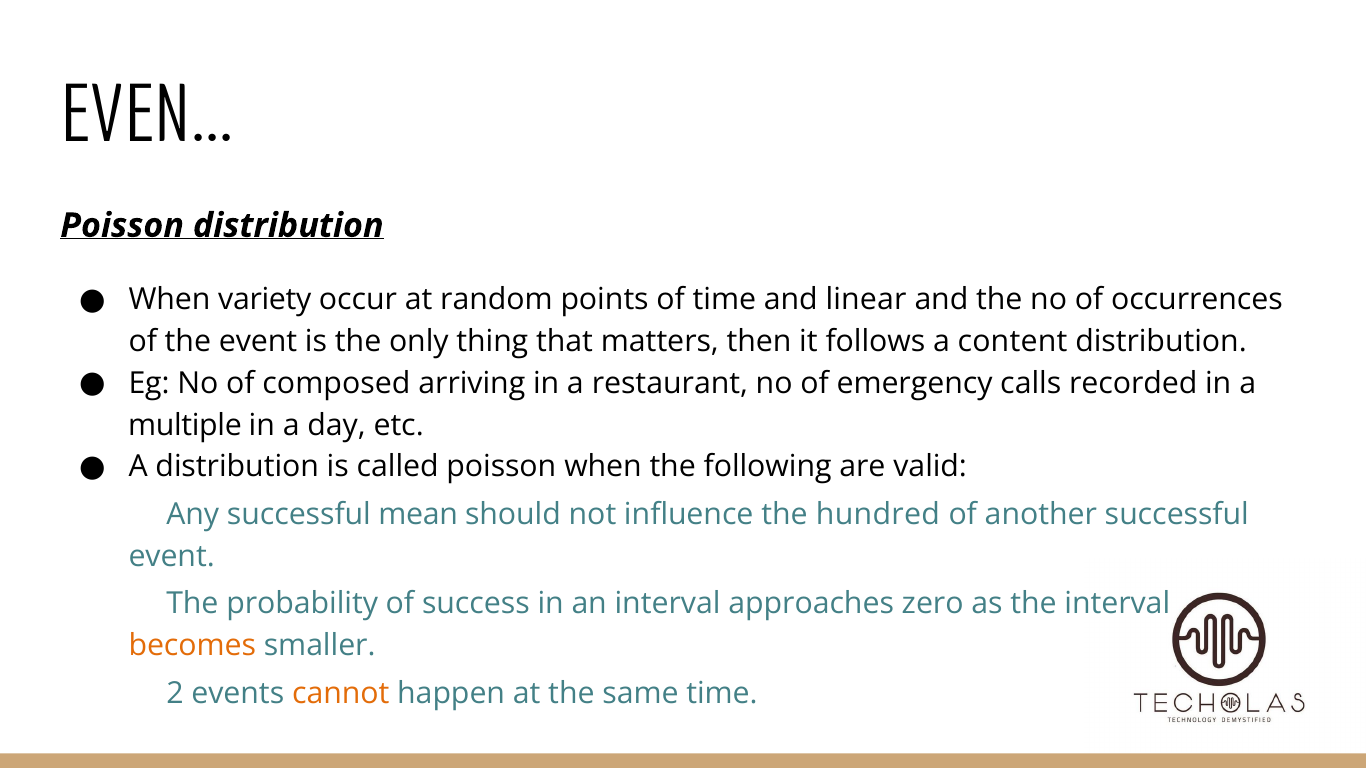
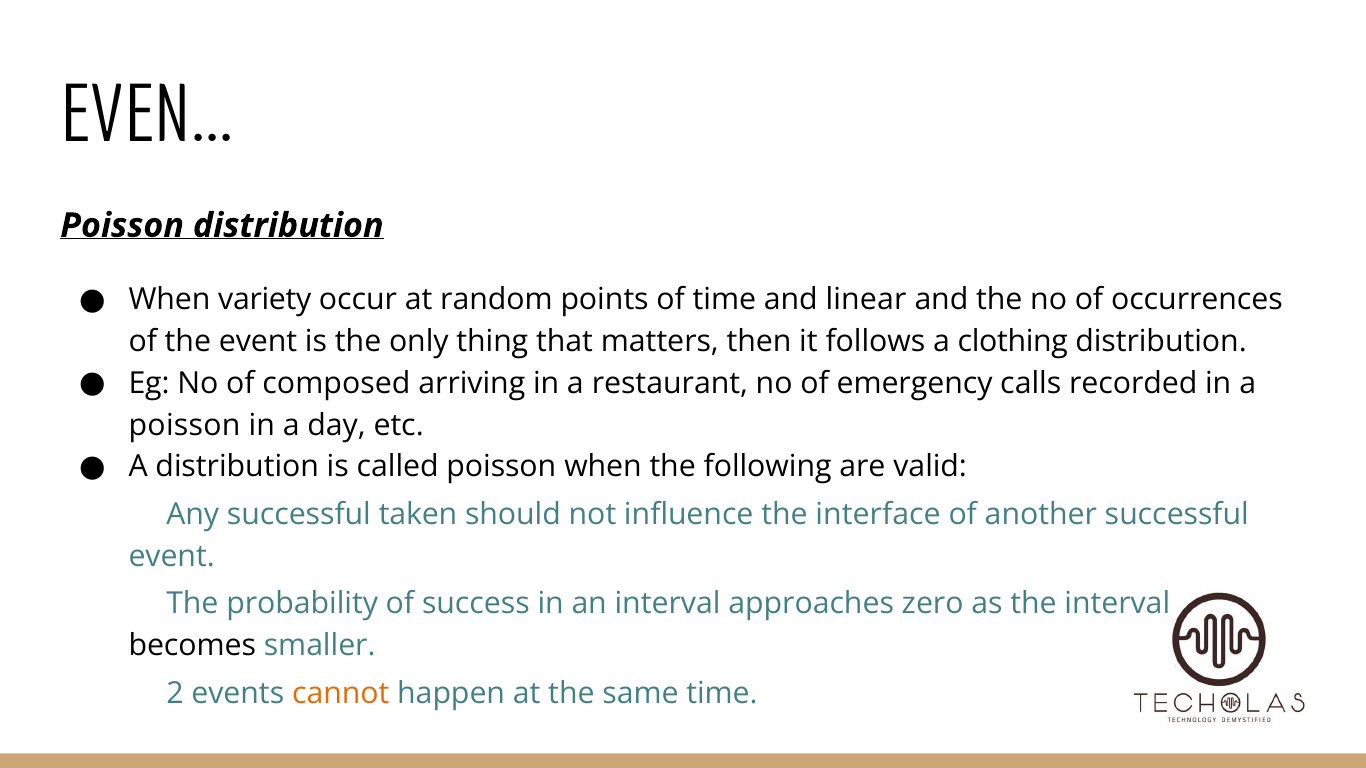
content: content -> clothing
multiple at (185, 425): multiple -> poisson
mean: mean -> taken
hundred: hundred -> interface
becomes colour: orange -> black
